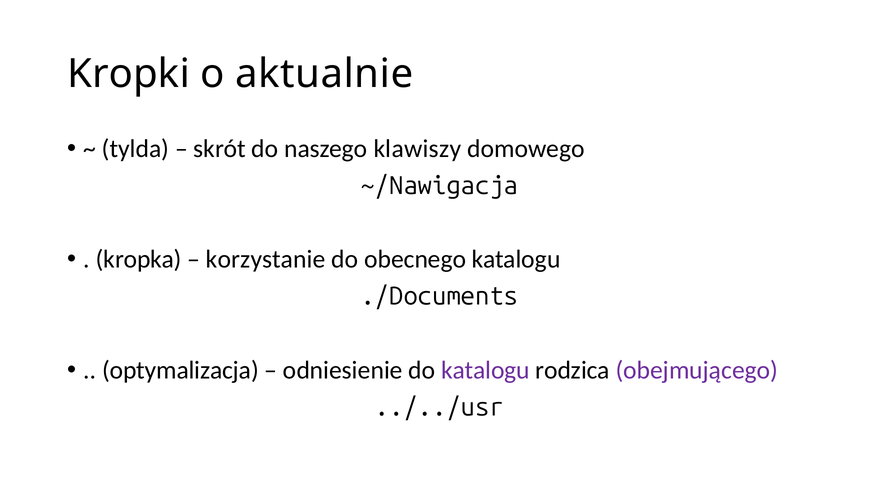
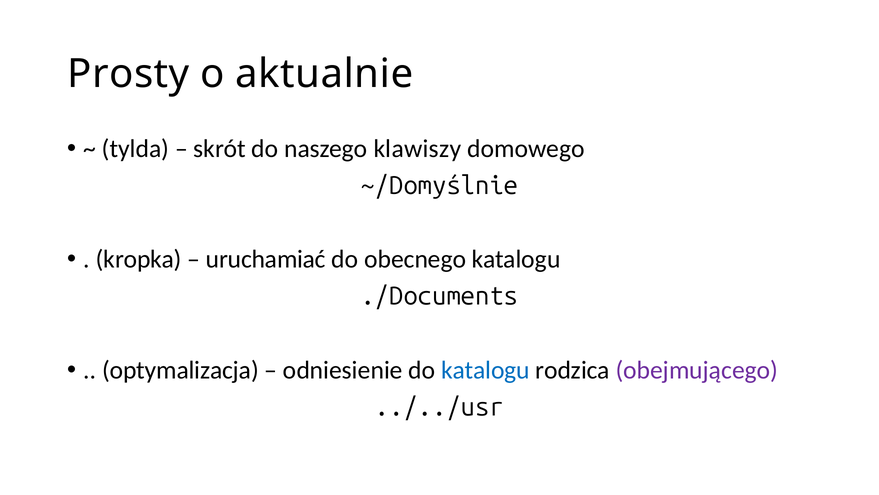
Kropki: Kropki -> Prosty
~/Nawigacja: ~/Nawigacja -> ~/Domyślnie
korzystanie: korzystanie -> uruchamiać
katalogu at (485, 370) colour: purple -> blue
